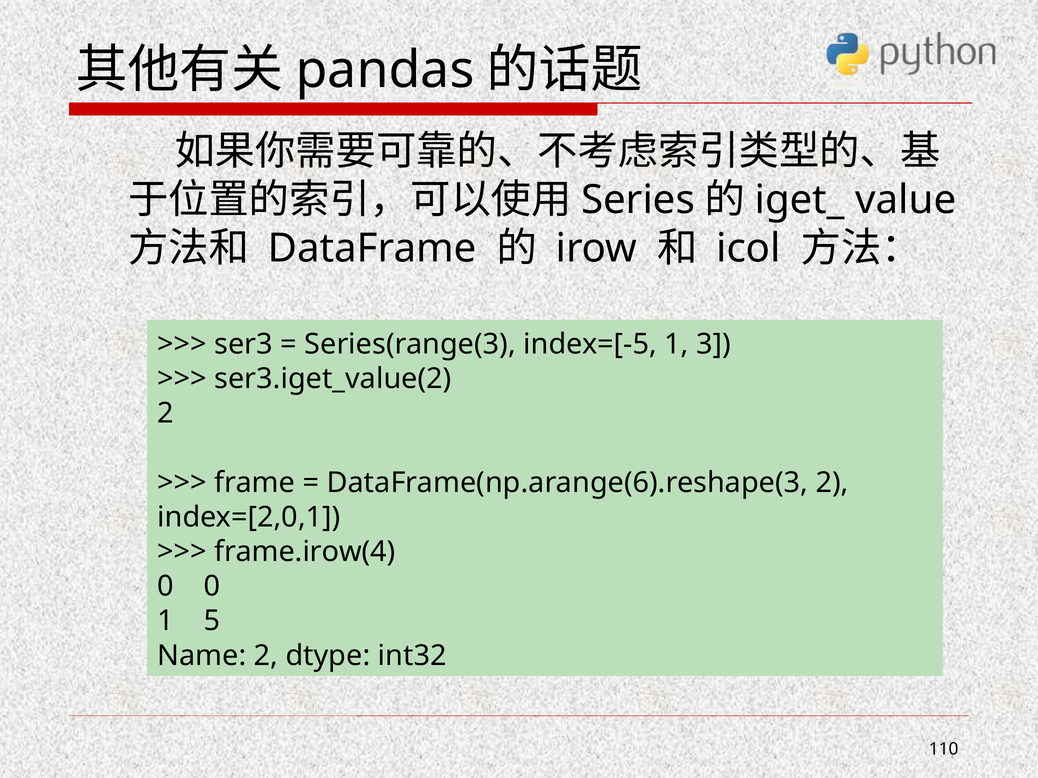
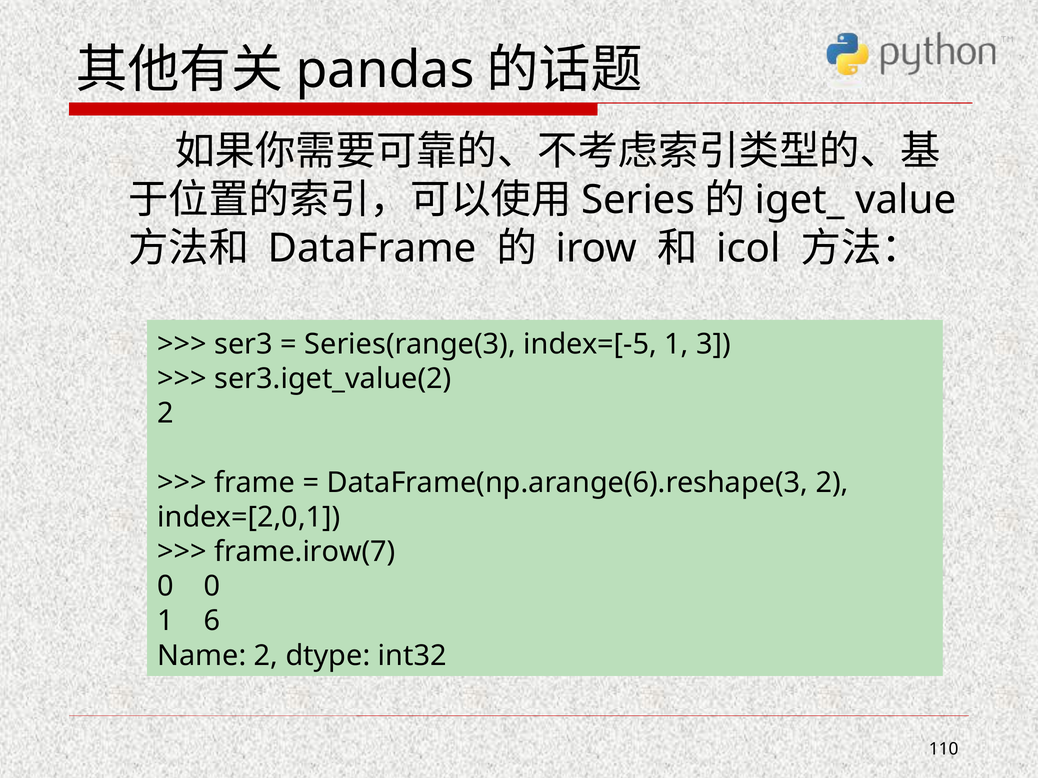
frame.irow(4: frame.irow(4 -> frame.irow(7
5: 5 -> 6
